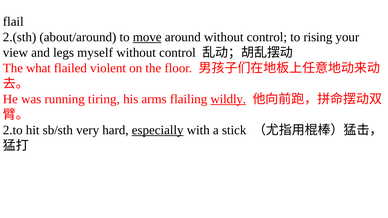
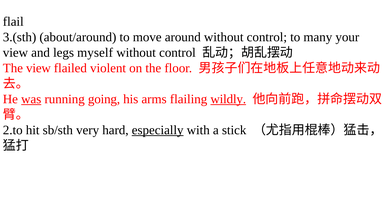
2.(sth: 2.(sth -> 3.(sth
move underline: present -> none
rising: rising -> many
The what: what -> view
was underline: none -> present
tiring: tiring -> going
